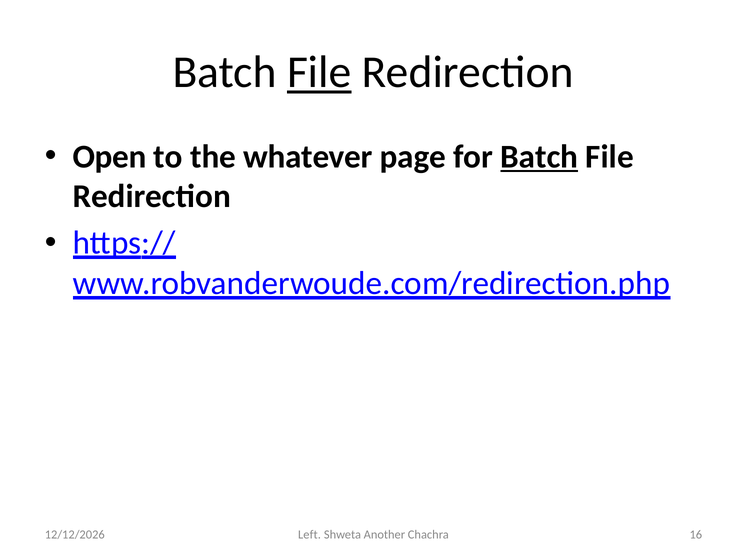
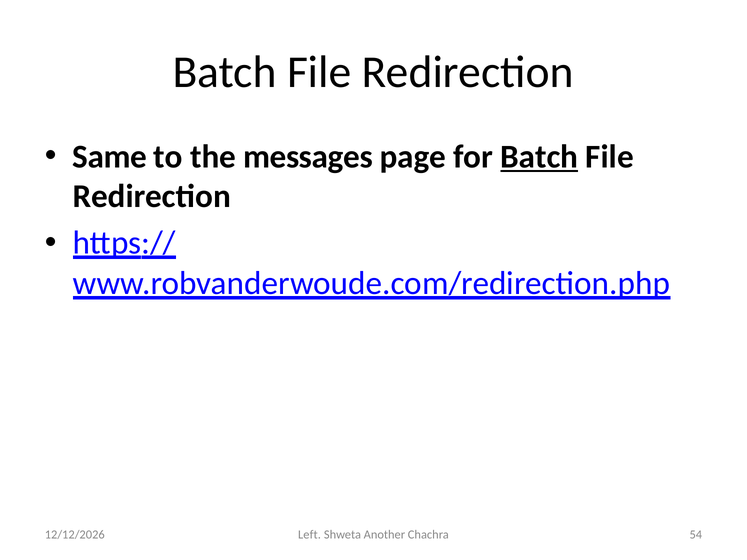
File at (319, 72) underline: present -> none
Open: Open -> Same
whatever: whatever -> messages
16: 16 -> 54
